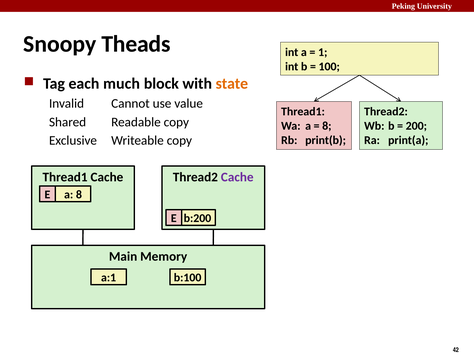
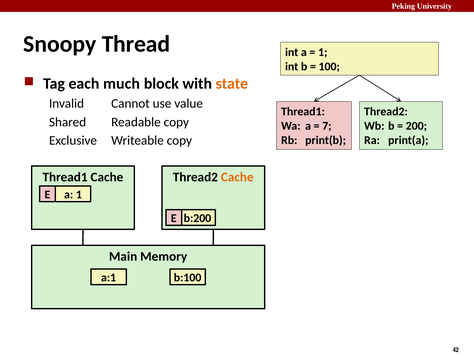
Theads: Theads -> Thread
8 at (327, 126): 8 -> 7
Cache at (237, 177) colour: purple -> orange
a 8: 8 -> 1
